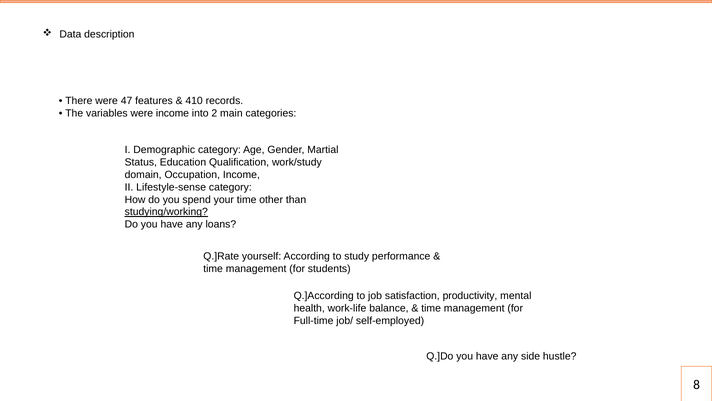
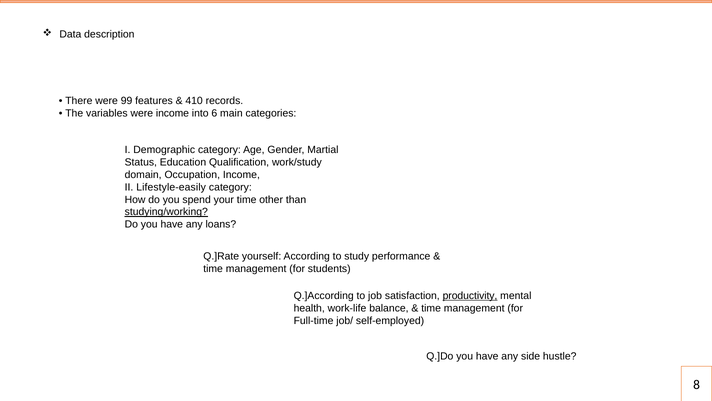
47: 47 -> 99
2: 2 -> 6
Lifestyle-sense: Lifestyle-sense -> Lifestyle-easily
productivity underline: none -> present
